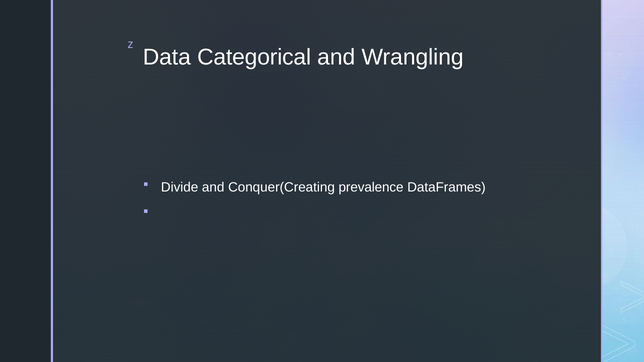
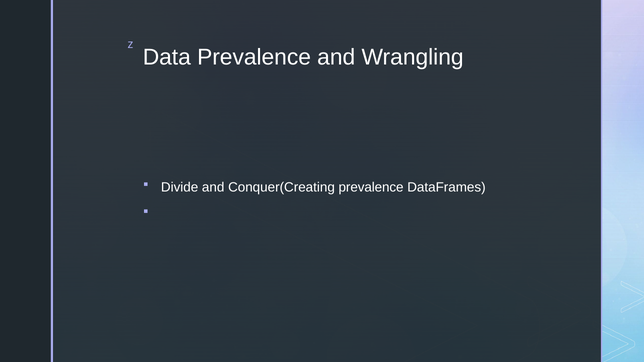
Data Categorical: Categorical -> Prevalence
